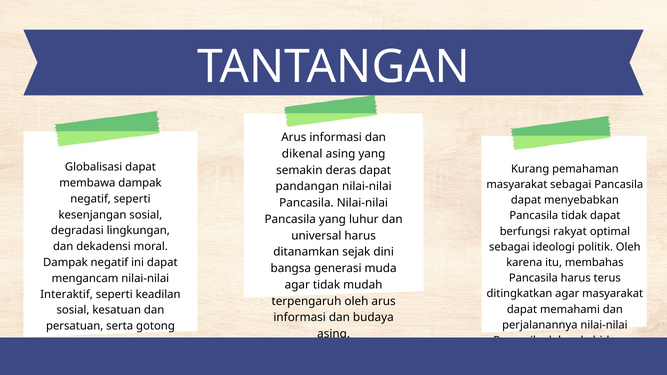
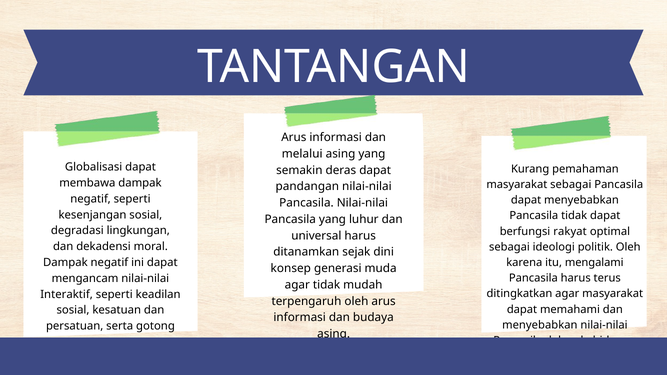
dikenal: dikenal -> melalui
membahas: membahas -> mengalami
bangsa: bangsa -> konsep
perjalanannya at (540, 325): perjalanannya -> menyebabkan
